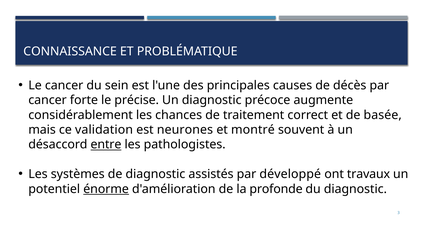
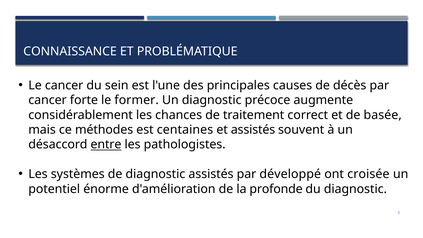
précise: précise -> former
validation: validation -> méthodes
neurones: neurones -> centaines
et montré: montré -> assistés
travaux: travaux -> croisée
énorme underline: present -> none
